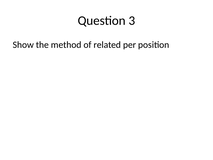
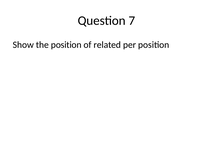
3: 3 -> 7
the method: method -> position
